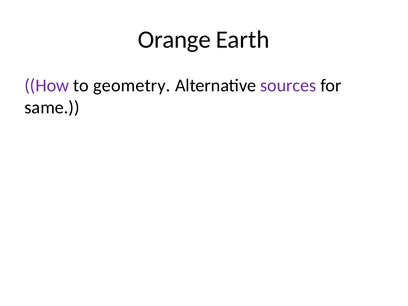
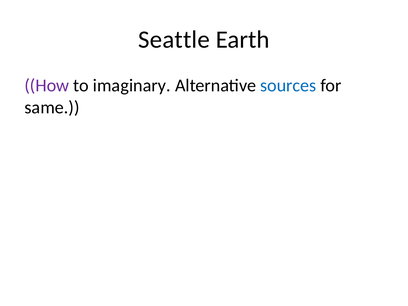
Orange: Orange -> Seattle
geometry: geometry -> imaginary
sources colour: purple -> blue
